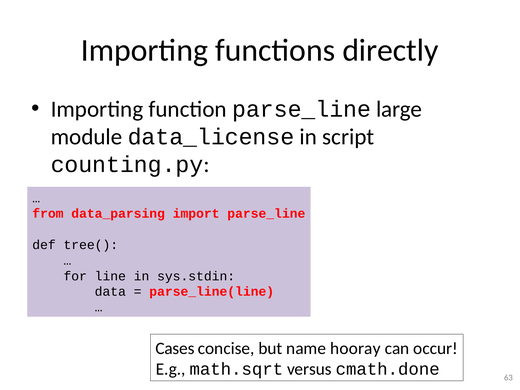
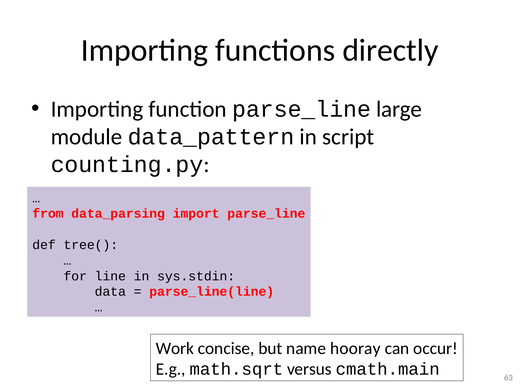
data_license: data_license -> data_pattern
Cases: Cases -> Work
cmath.done: cmath.done -> cmath.main
